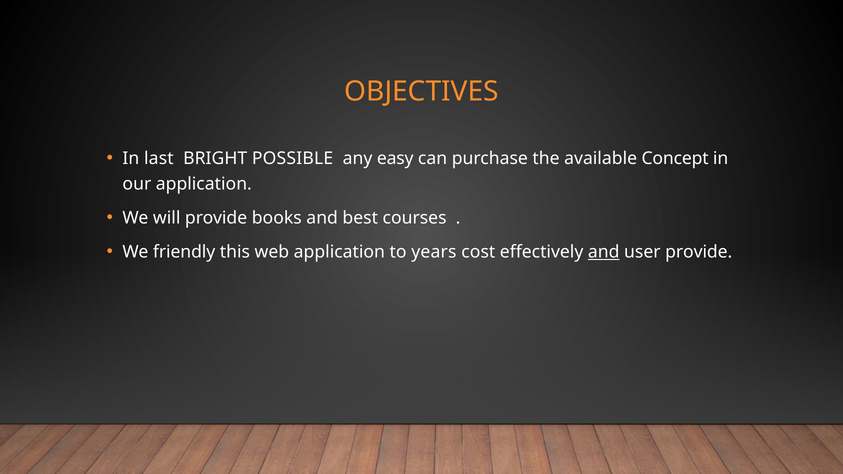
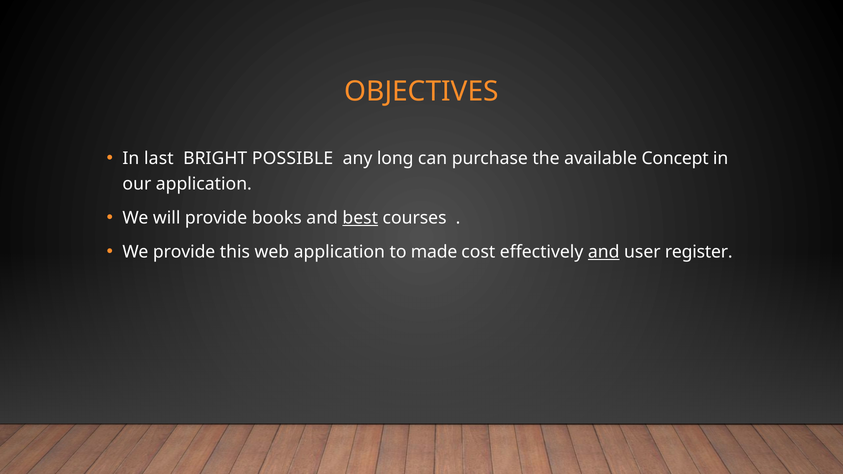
easy: easy -> long
best underline: none -> present
We friendly: friendly -> provide
years: years -> made
user provide: provide -> register
